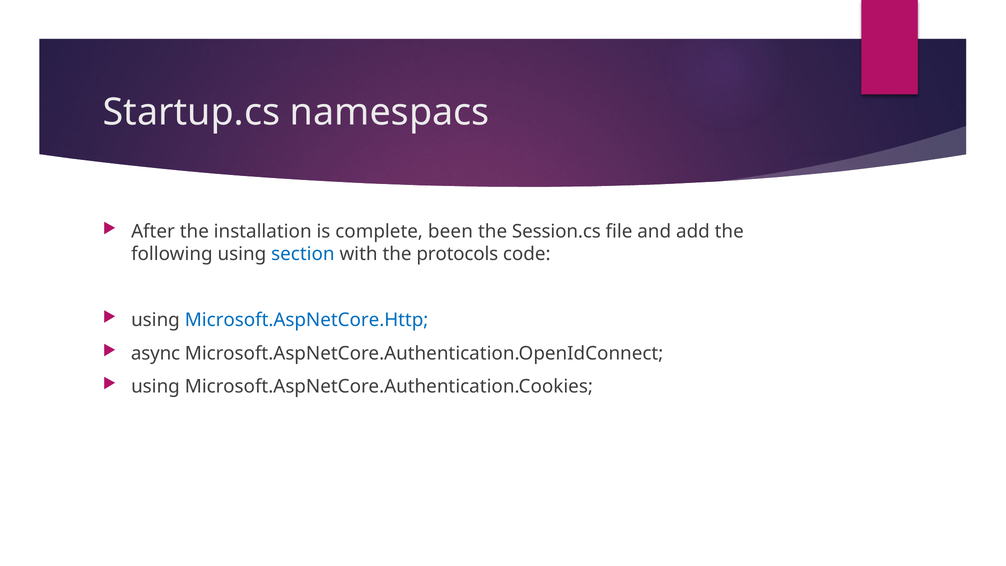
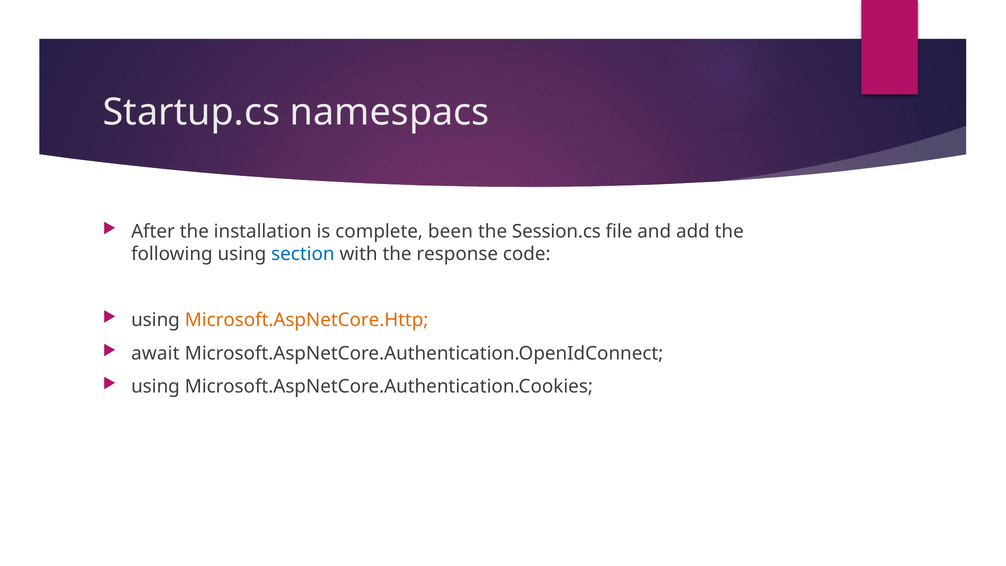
protocols: protocols -> response
Microsoft.AspNetCore.Http colour: blue -> orange
async: async -> await
